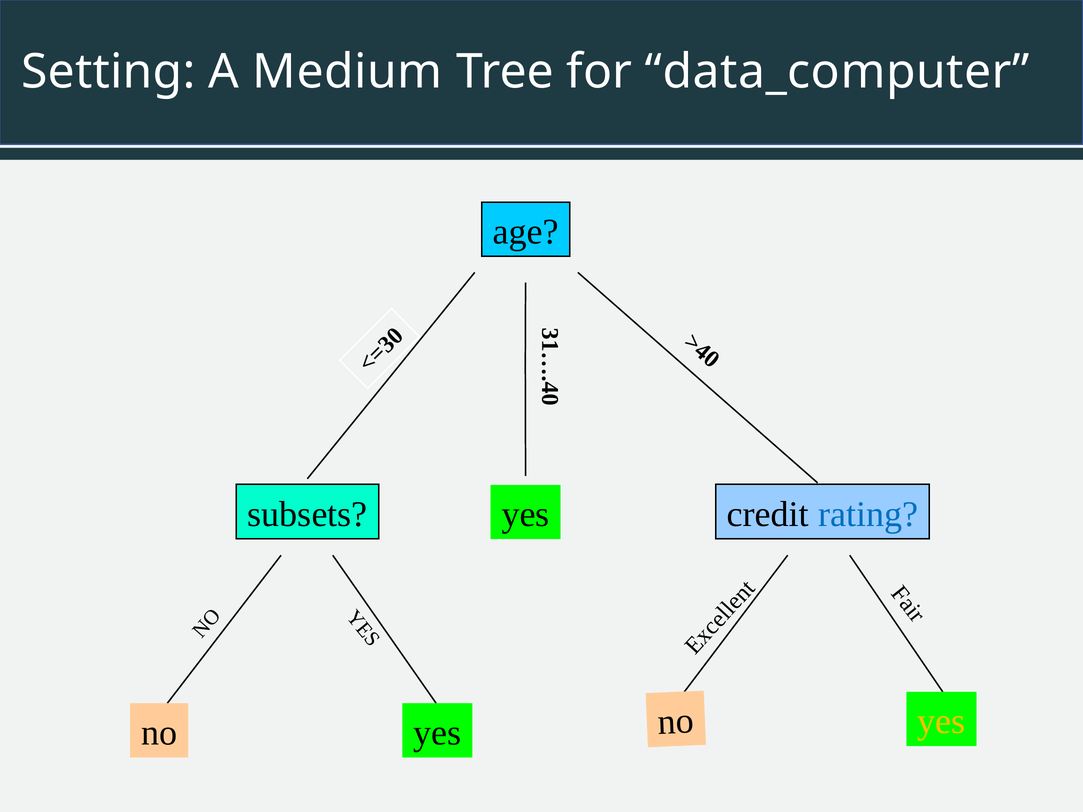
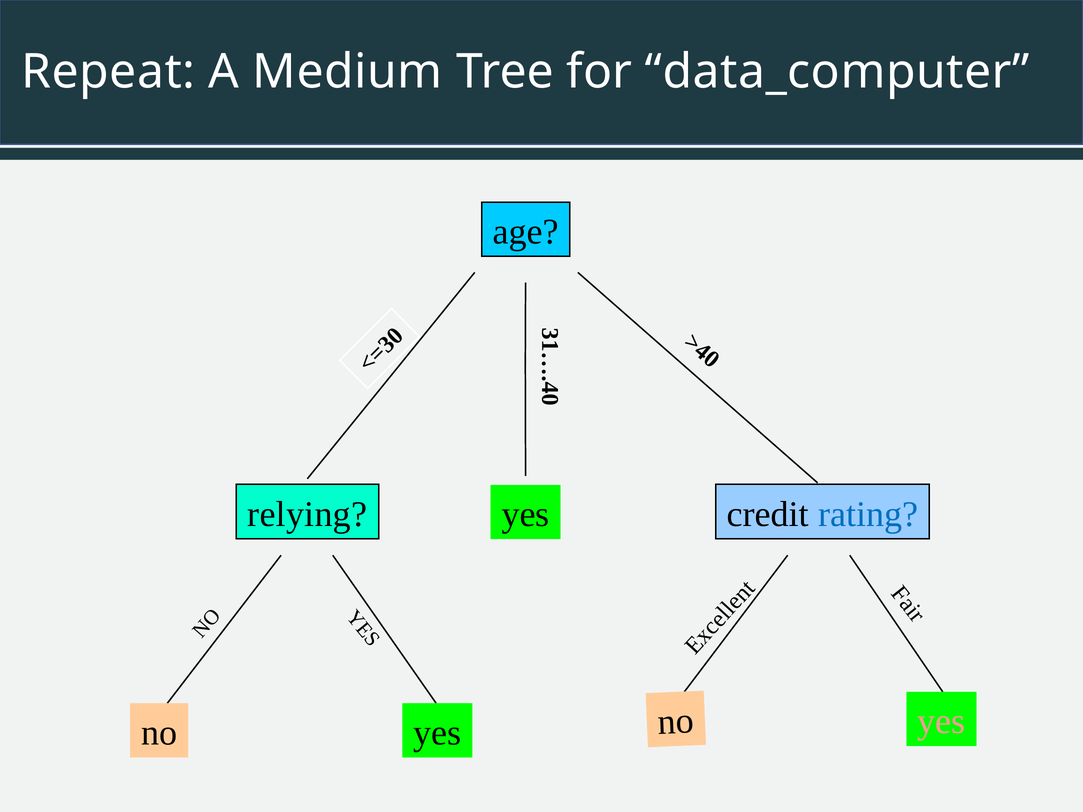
Setting: Setting -> Repeat
subsets: subsets -> relying
yes at (941, 722) colour: yellow -> pink
